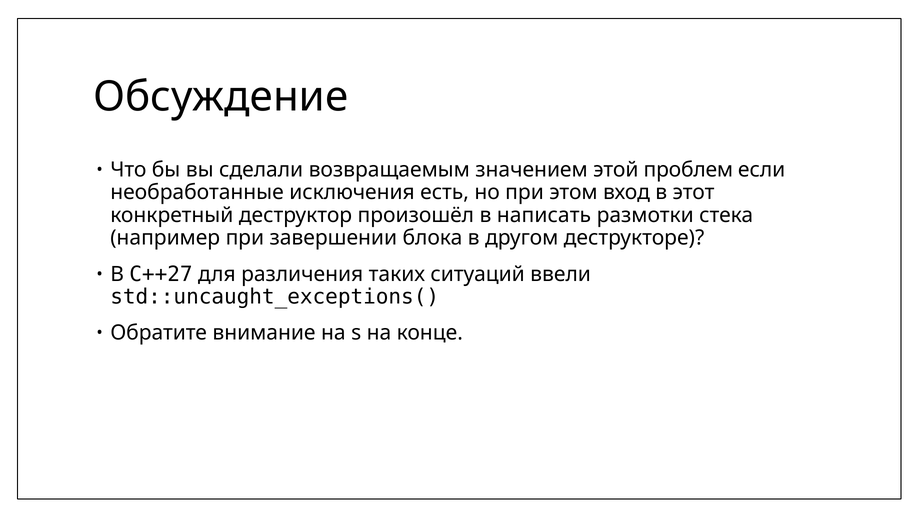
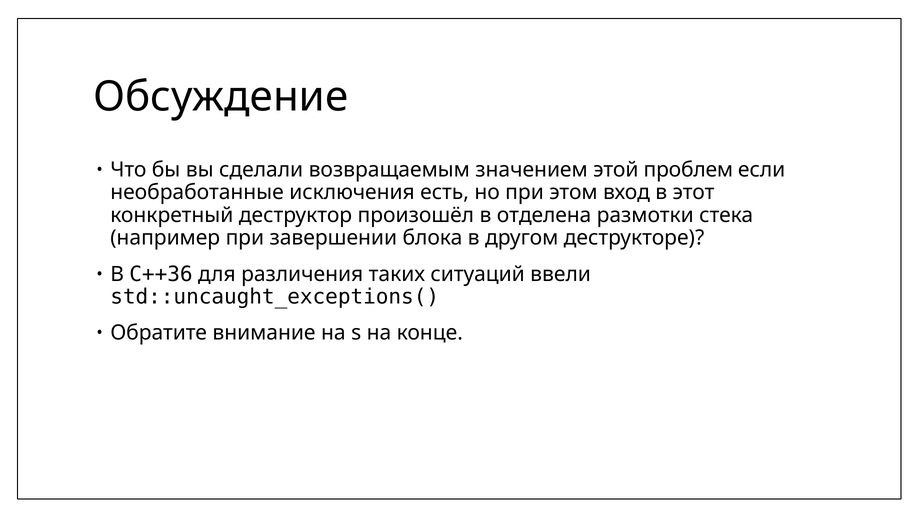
написать: написать -> отделена
С++27: С++27 -> С++36
